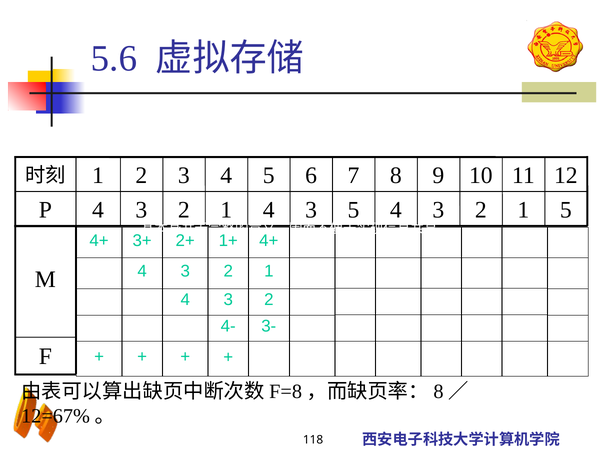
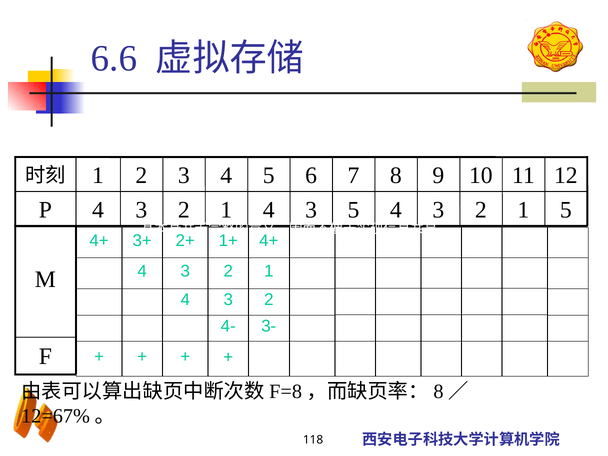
5.6: 5.6 -> 6.6
